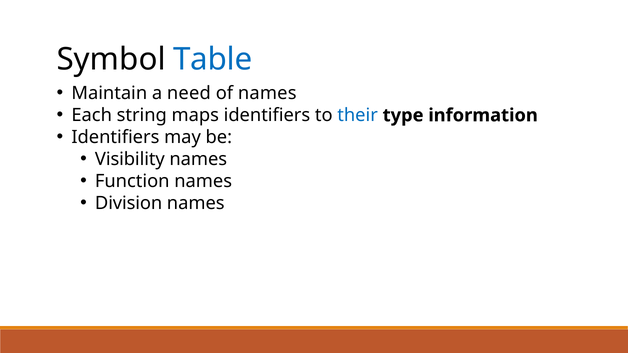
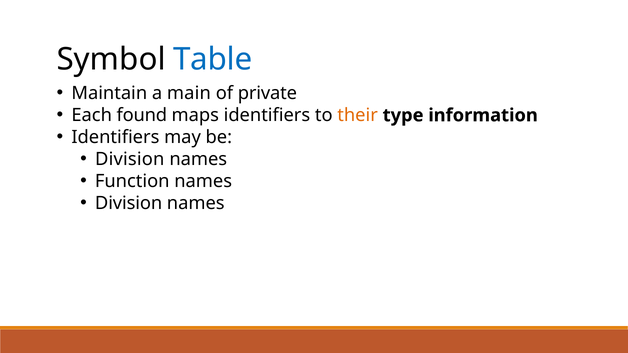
need: need -> main
of names: names -> private
string: string -> found
their colour: blue -> orange
Visibility at (130, 159): Visibility -> Division
